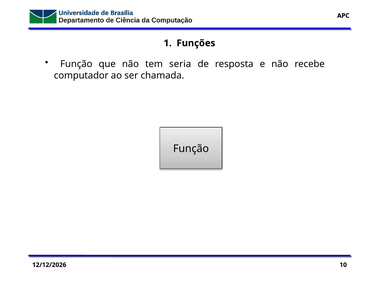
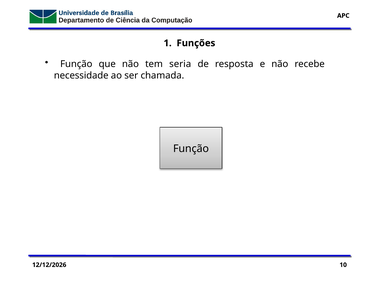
computador: computador -> necessidade
